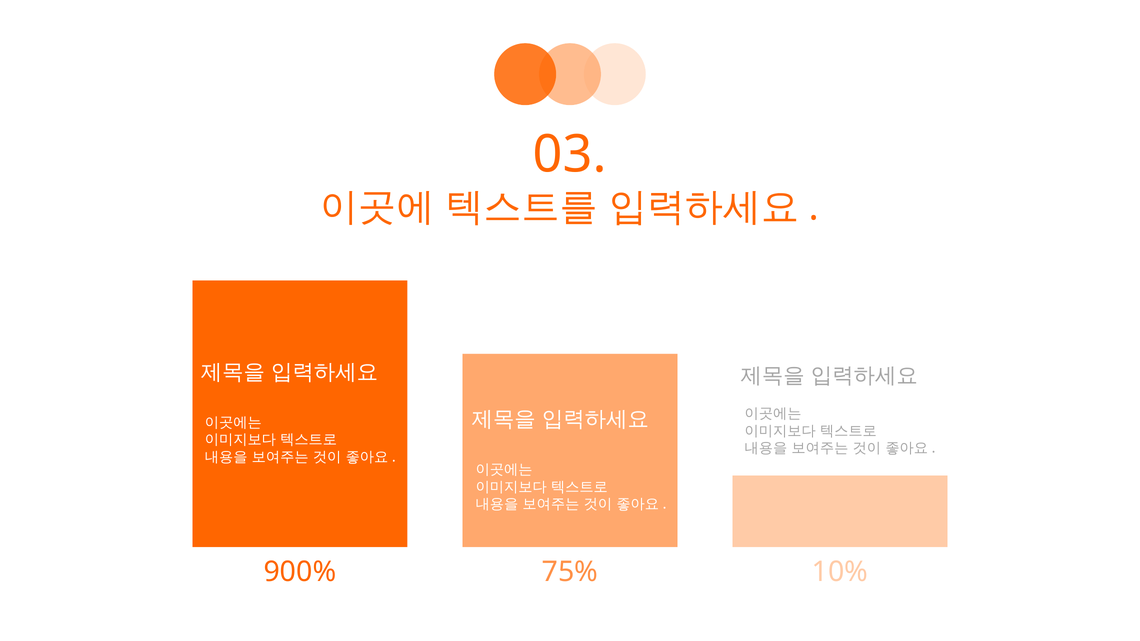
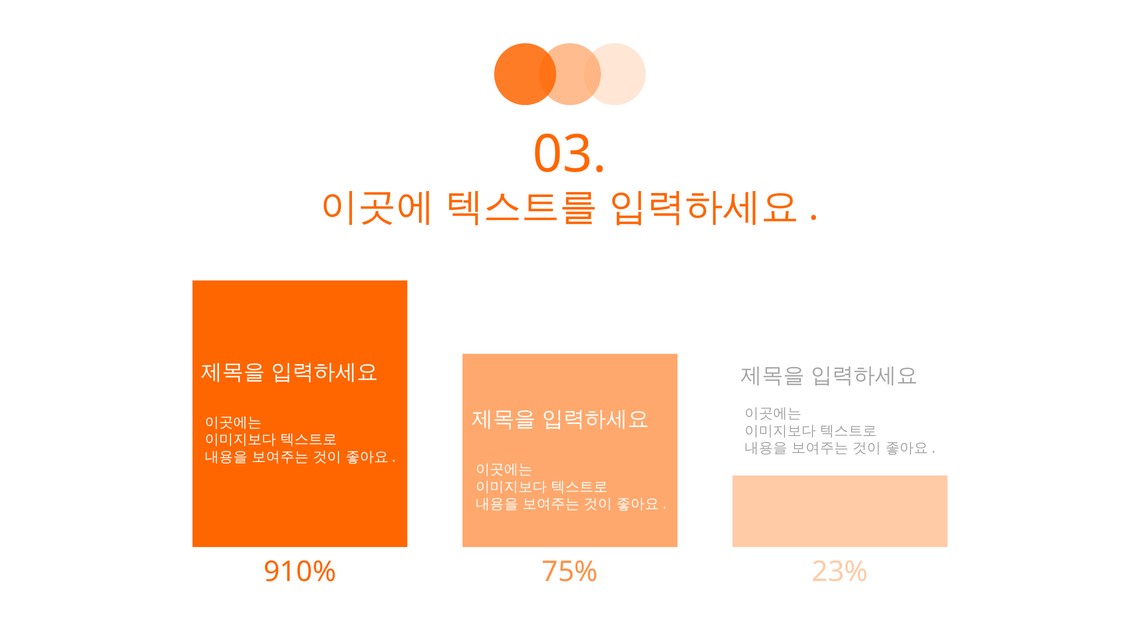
900%: 900% -> 910%
10%: 10% -> 23%
